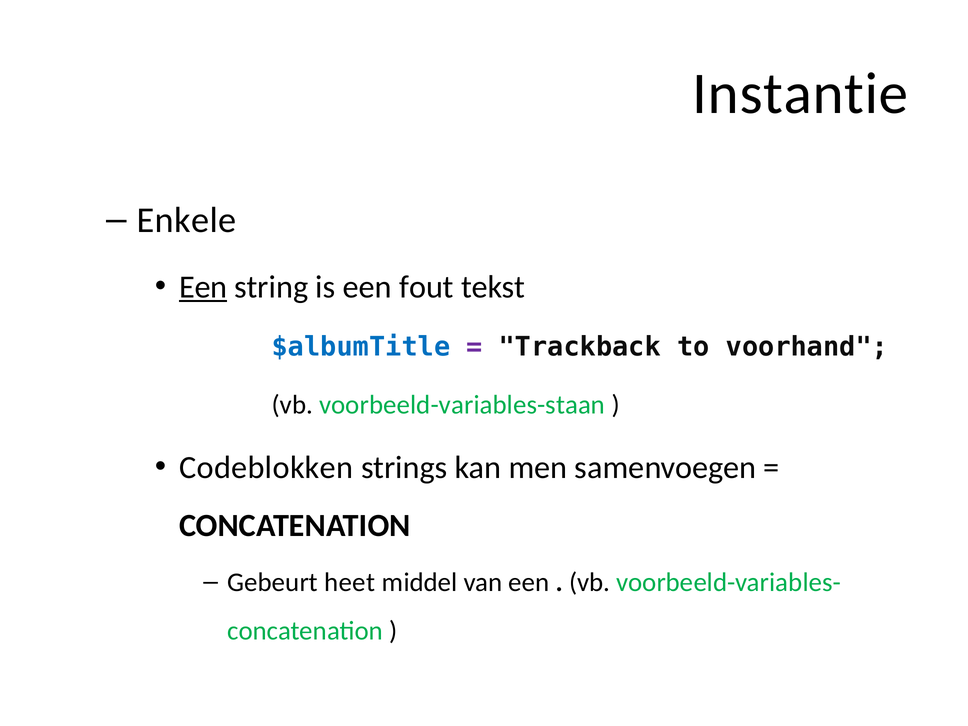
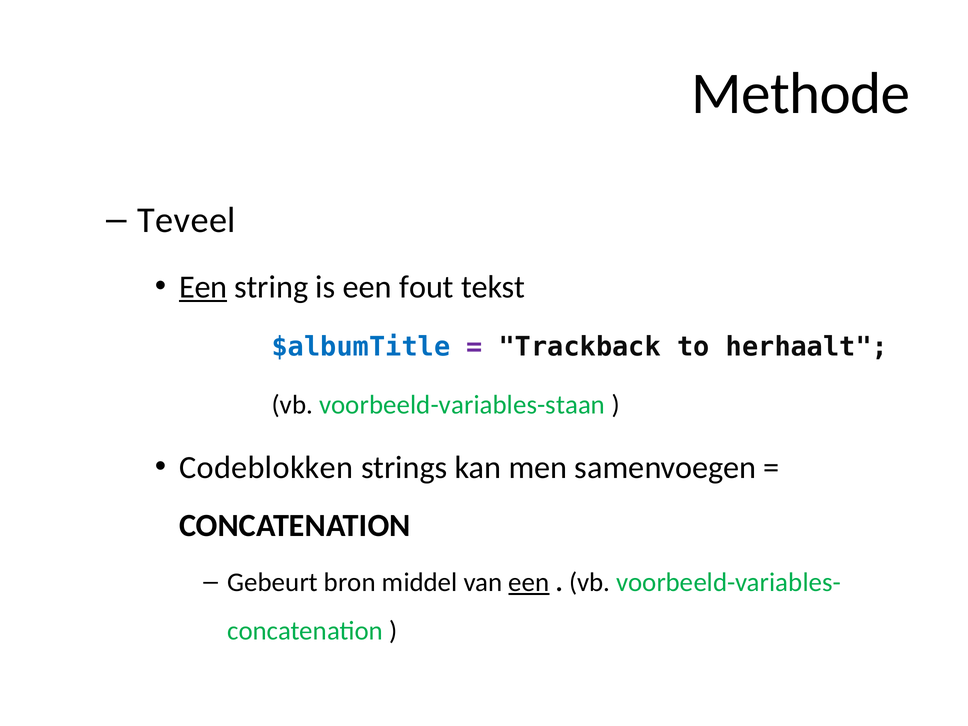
Instantie: Instantie -> Methode
Enkele: Enkele -> Teveel
voorhand: voorhand -> herhaalt
heet: heet -> bron
een at (529, 582) underline: none -> present
